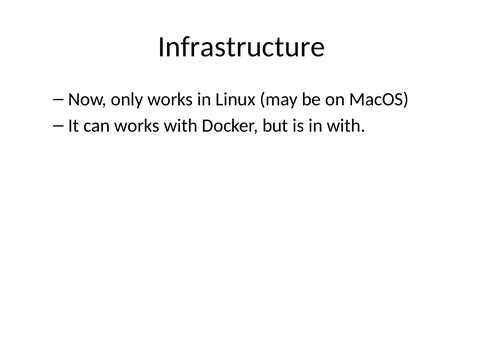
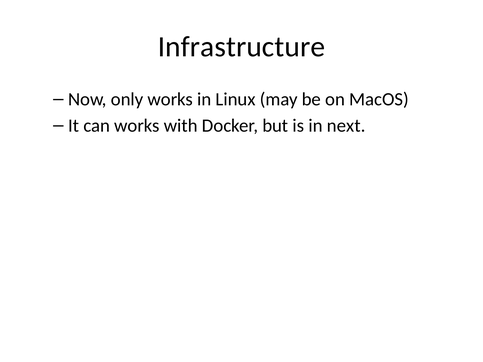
in with: with -> next
